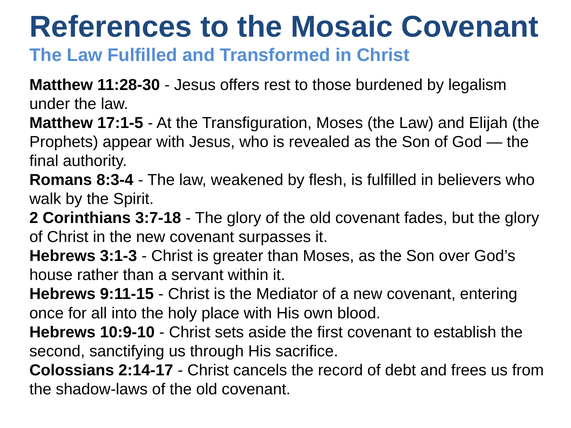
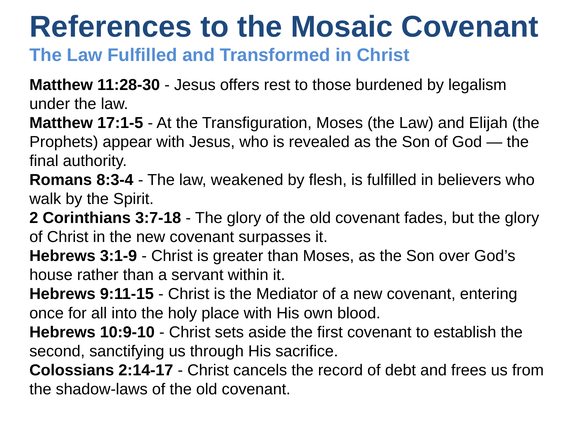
3:1-3: 3:1-3 -> 3:1-9
